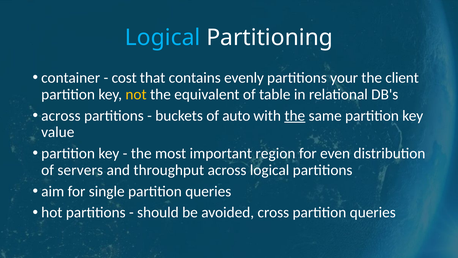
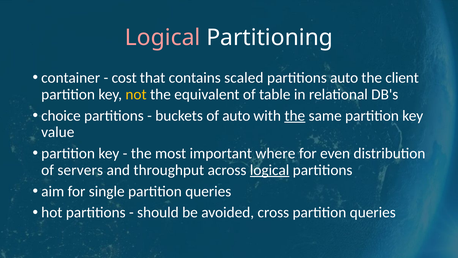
Logical at (163, 38) colour: light blue -> pink
evenly: evenly -> scaled
partitions your: your -> auto
across at (61, 115): across -> choice
region: region -> where
logical at (270, 170) underline: none -> present
